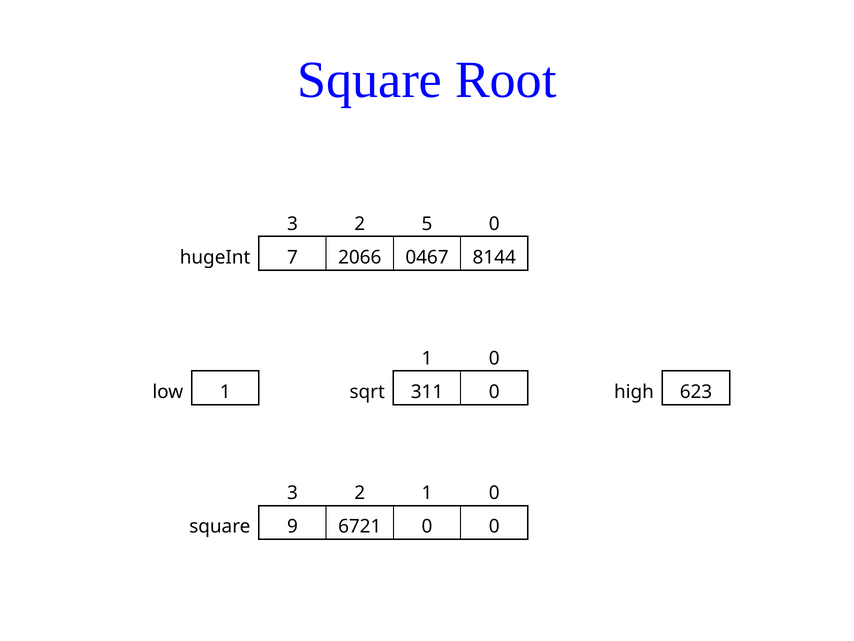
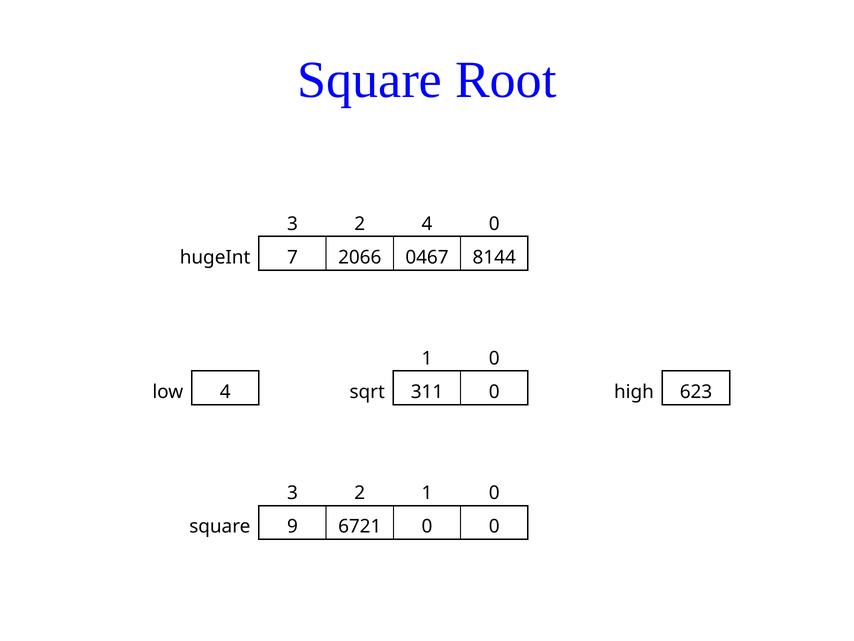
2 5: 5 -> 4
low 1: 1 -> 4
